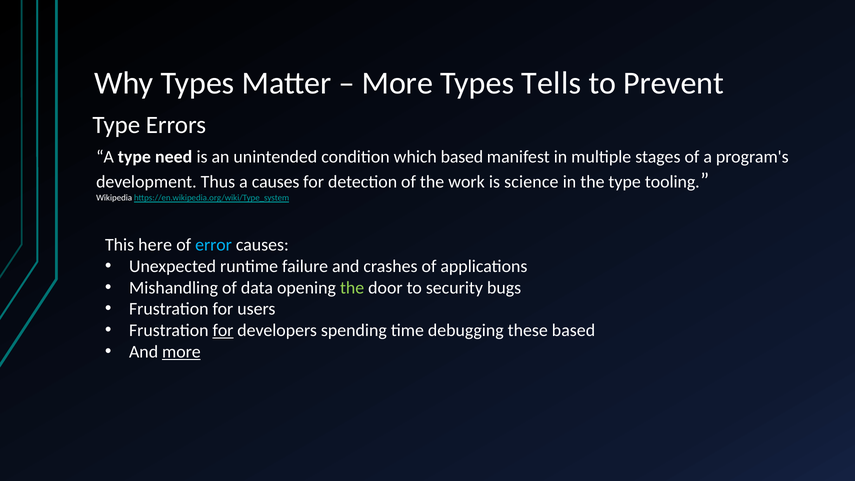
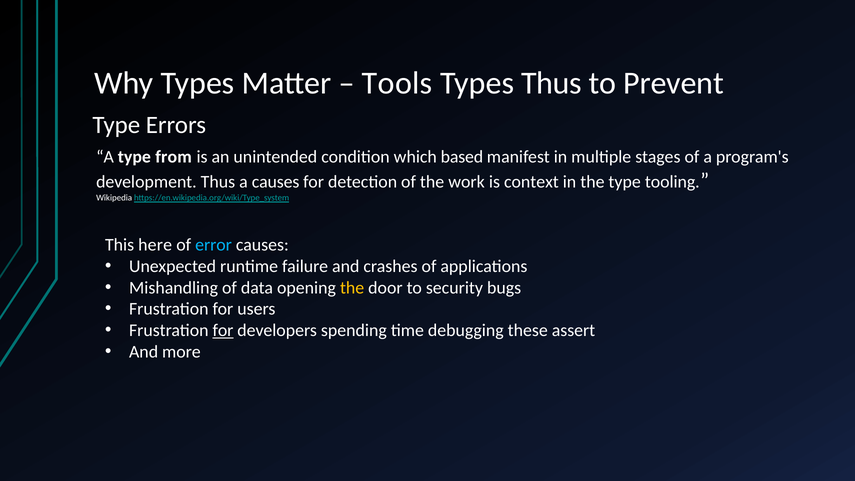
More at (397, 83): More -> Tools
Types Tells: Tells -> Thus
need: need -> from
science: science -> context
the at (352, 288) colour: light green -> yellow
these based: based -> assert
more at (181, 352) underline: present -> none
